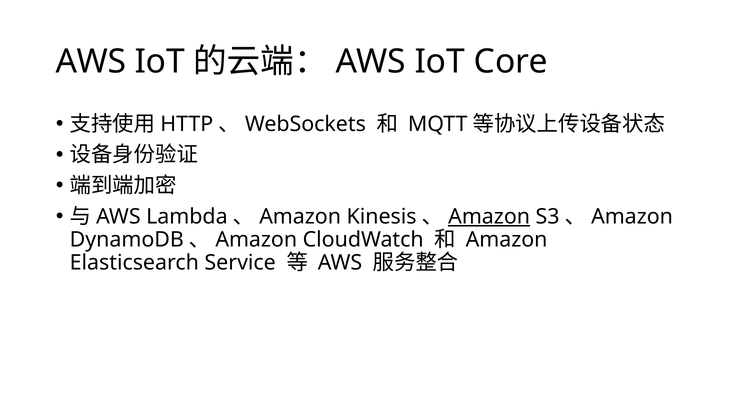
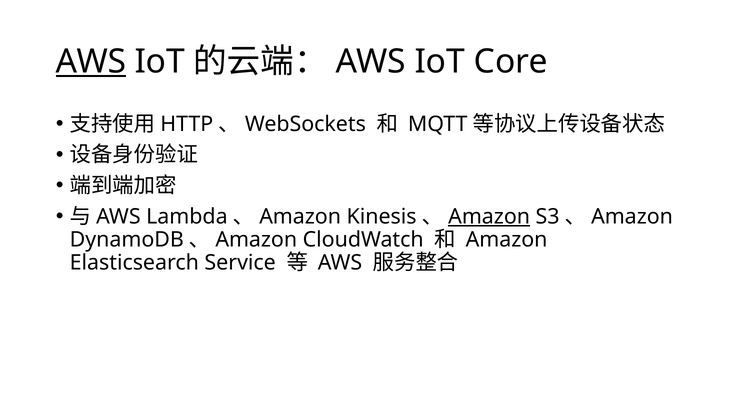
AWS at (91, 62) underline: none -> present
